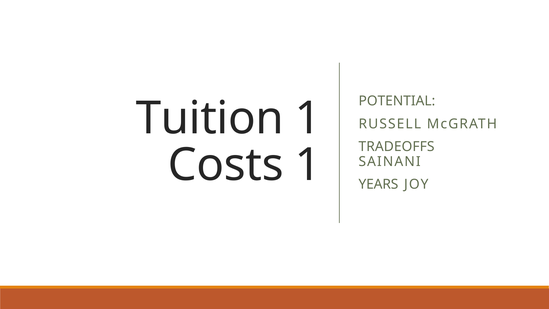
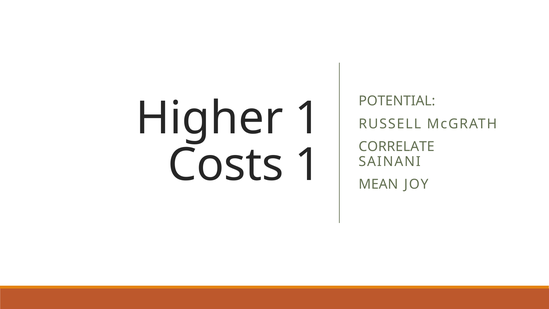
Tuition: Tuition -> Higher
TRADEOFFS: TRADEOFFS -> CORRELATE
YEARS: YEARS -> MEAN
